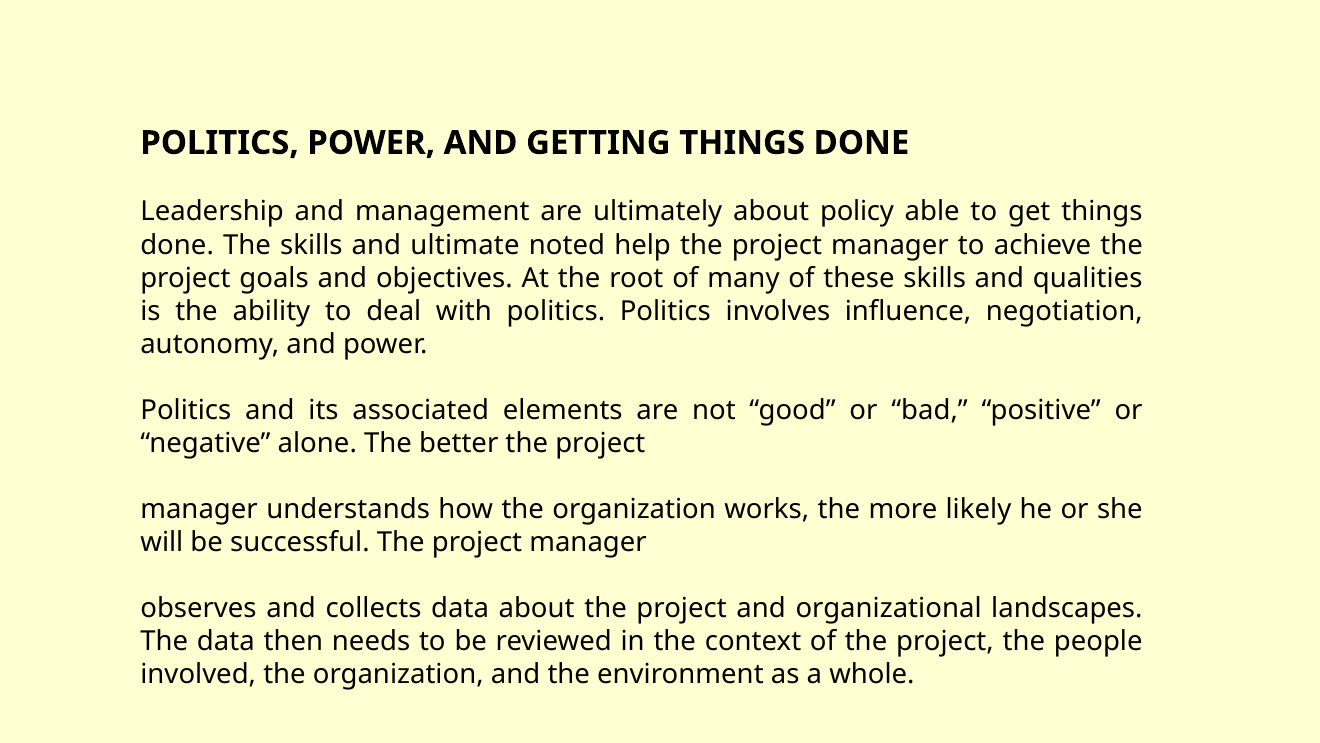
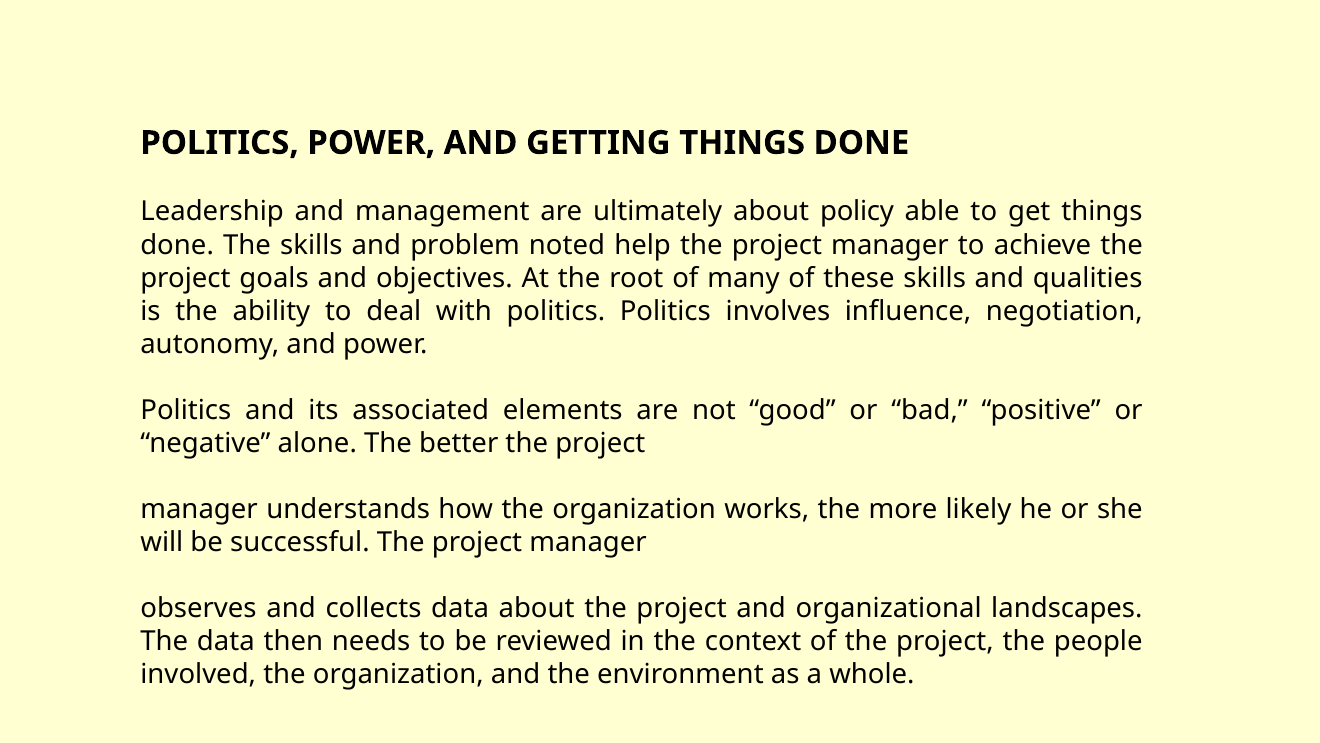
ultimate: ultimate -> problem
